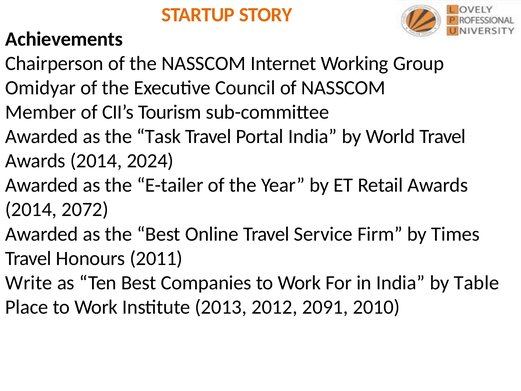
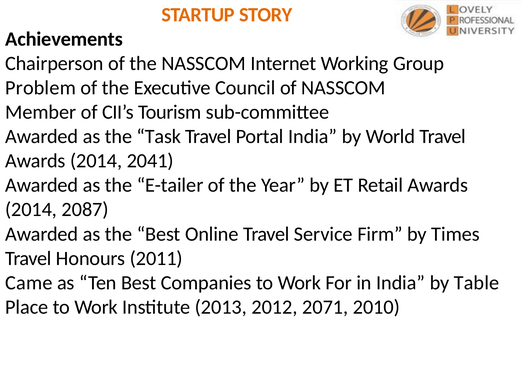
Omidyar: Omidyar -> Problem
2024: 2024 -> 2041
2072: 2072 -> 2087
Write: Write -> Came
2091: 2091 -> 2071
